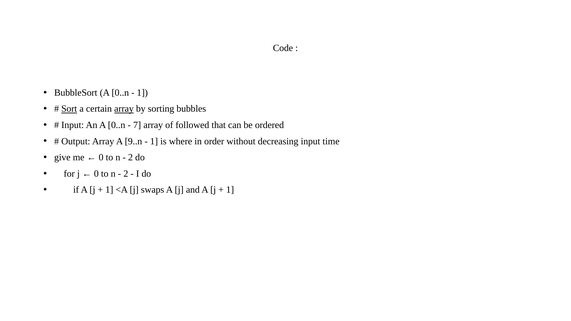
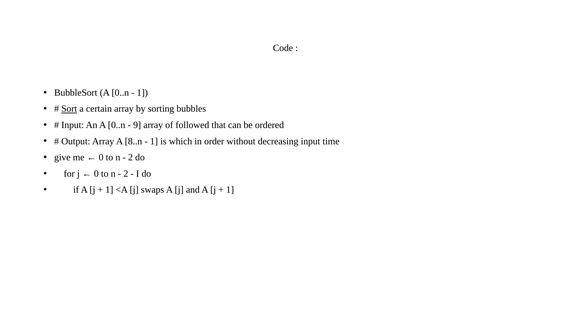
array at (124, 109) underline: present -> none
7: 7 -> 9
9..n: 9..n -> 8..n
where: where -> which
